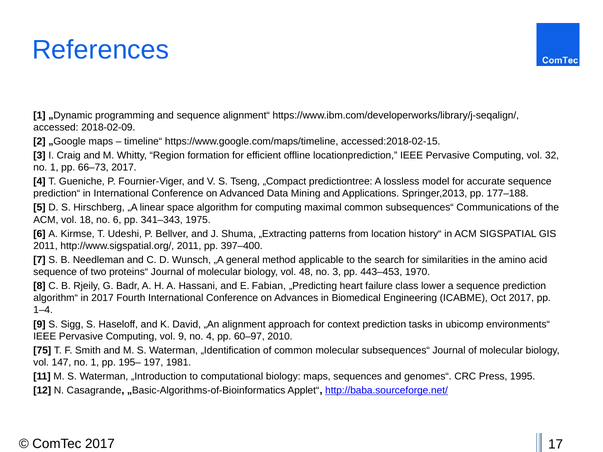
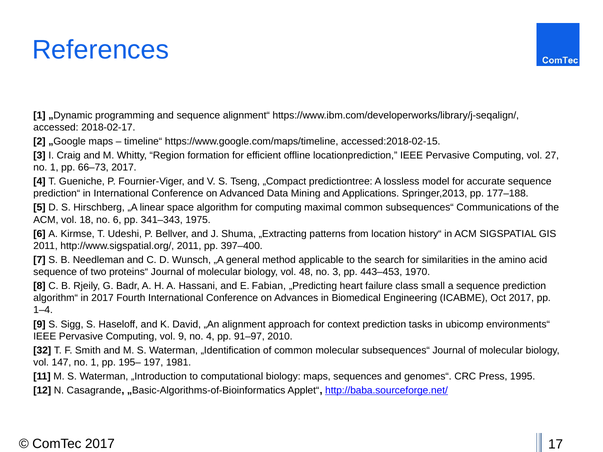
2018-02-09: 2018-02-09 -> 2018-02-17
32: 32 -> 27
lower: lower -> small
60–97: 60–97 -> 91–97
75: 75 -> 32
